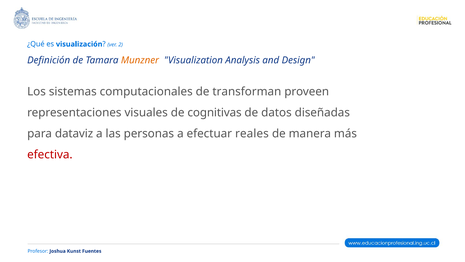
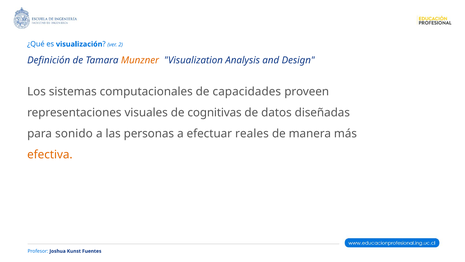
transforman: transforman -> capacidades
dataviz: dataviz -> sonido
efectiva colour: red -> orange
